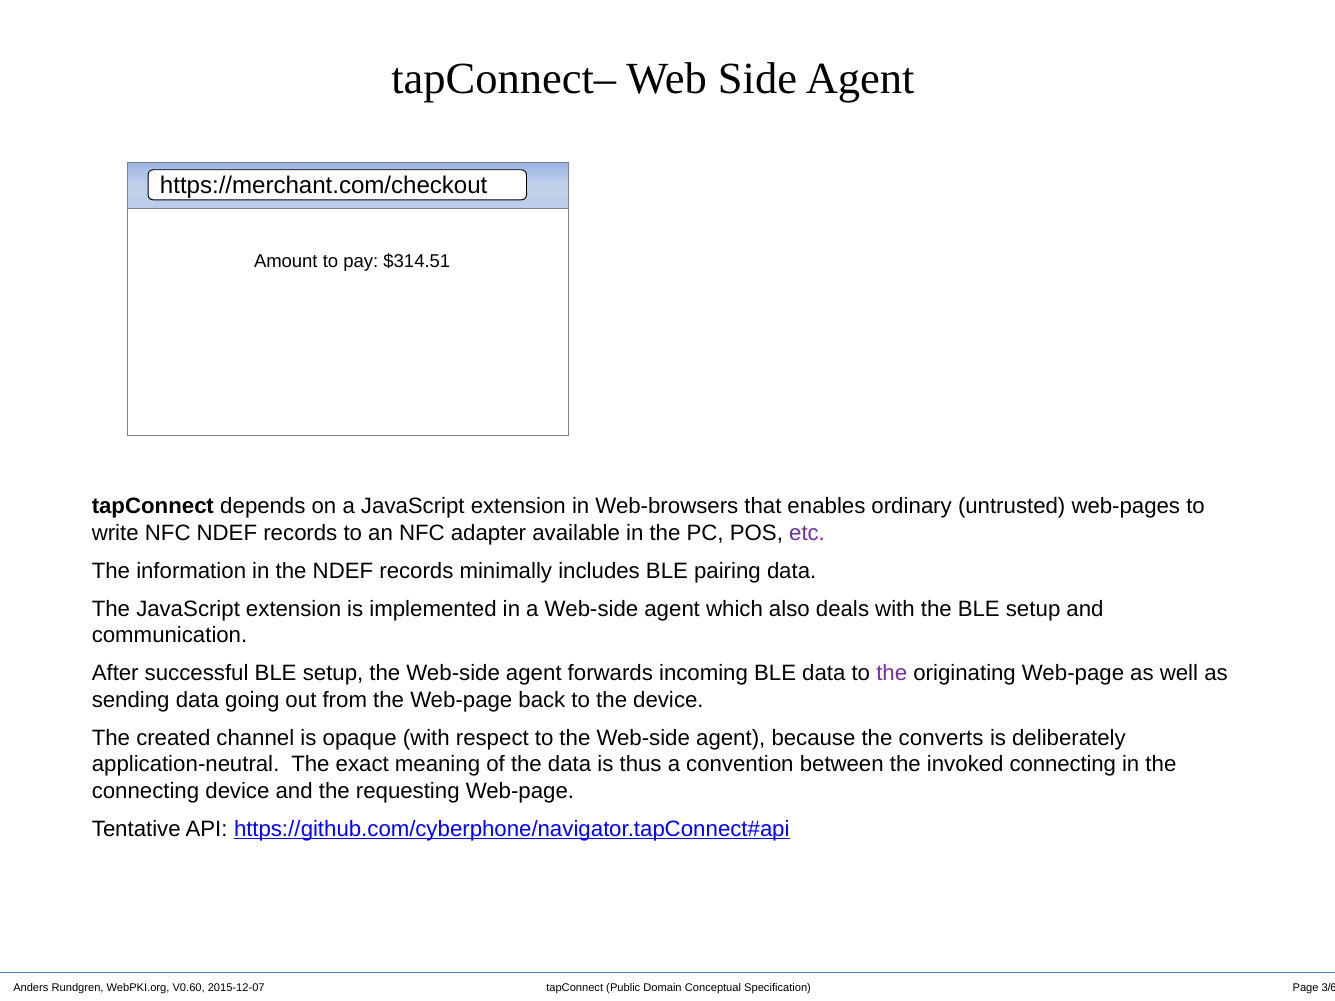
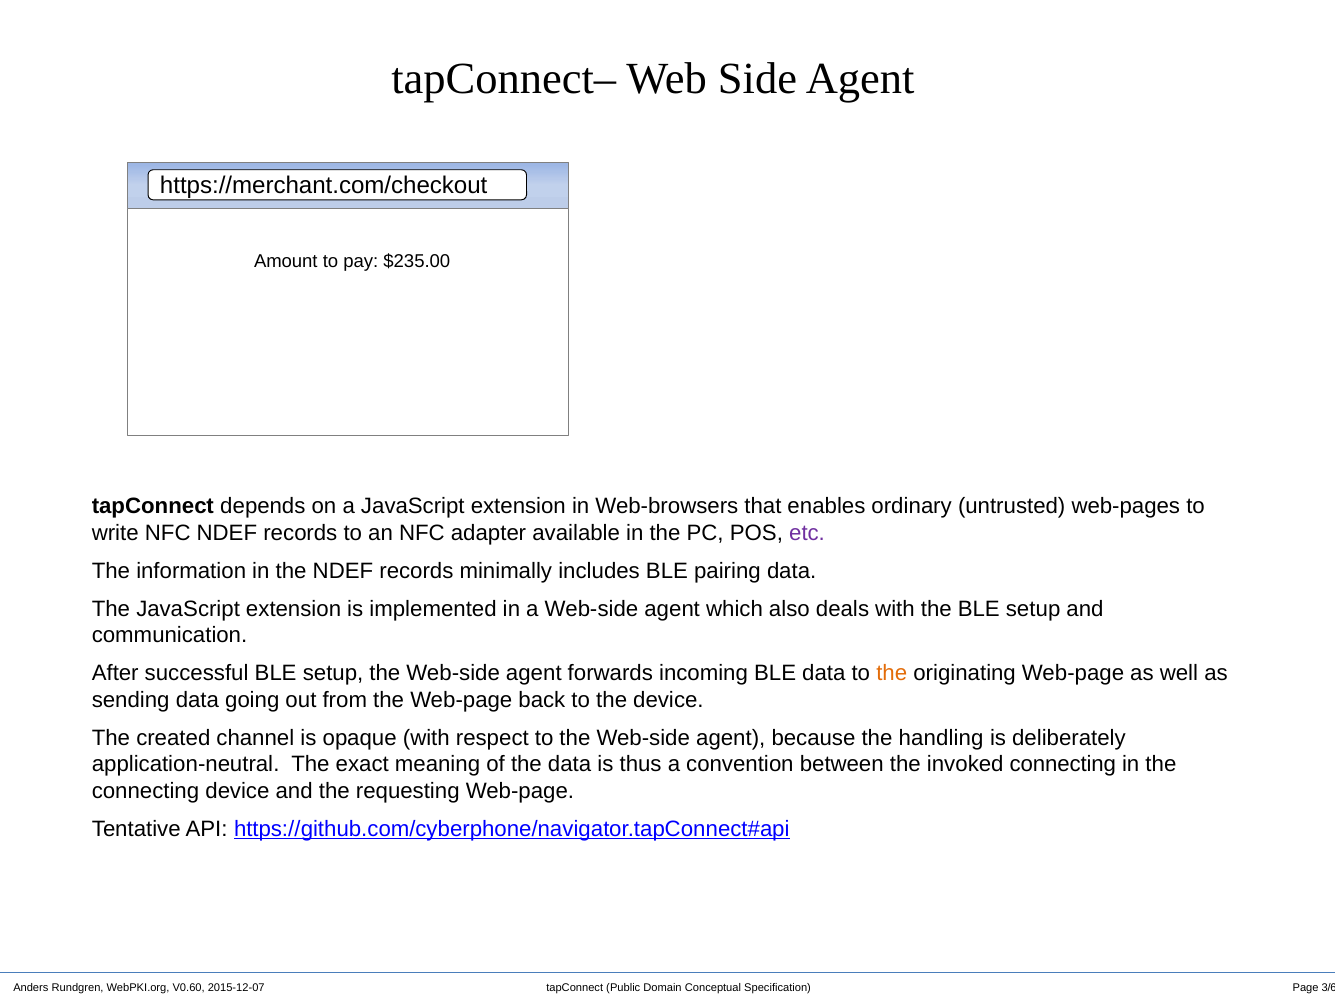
$314.51: $314.51 -> $235.00
the at (892, 674) colour: purple -> orange
converts: converts -> handling
